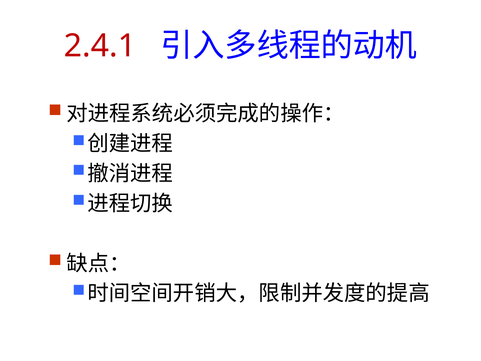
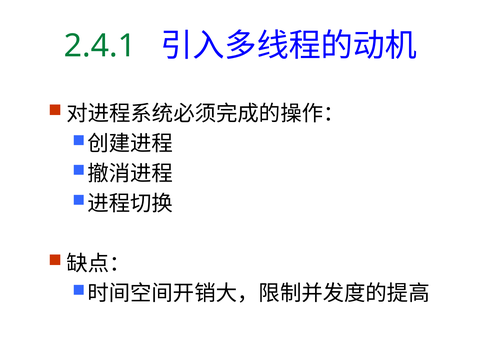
2.4.1 colour: red -> green
